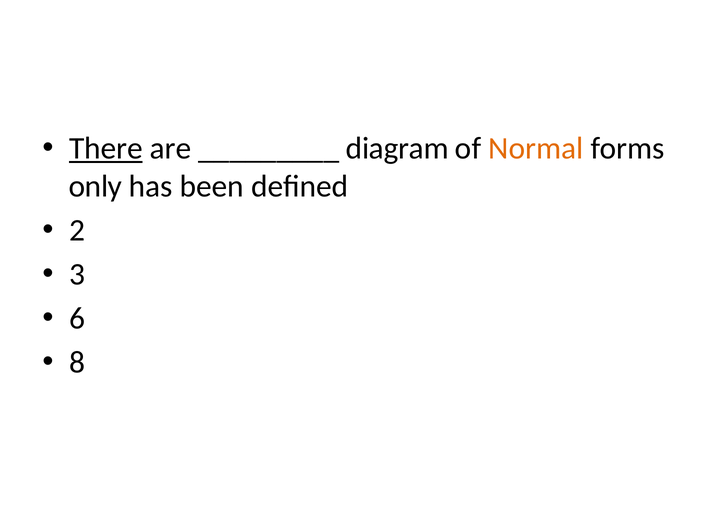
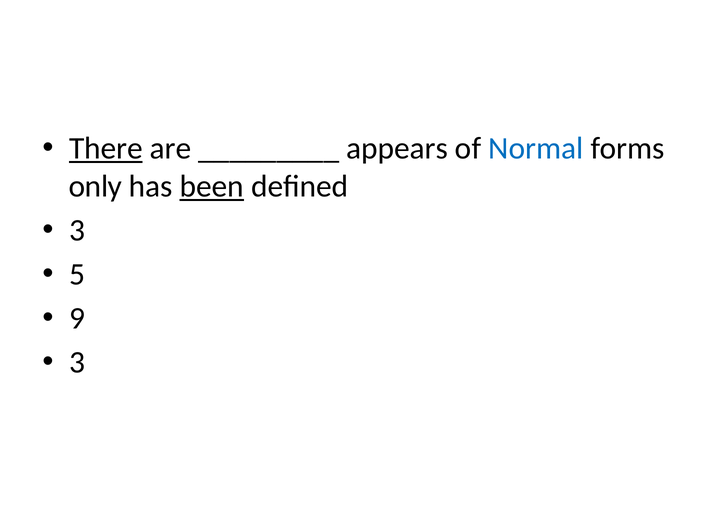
diagram: diagram -> appears
Normal colour: orange -> blue
been underline: none -> present
2 at (77, 230): 2 -> 3
3: 3 -> 5
6: 6 -> 9
8 at (77, 363): 8 -> 3
